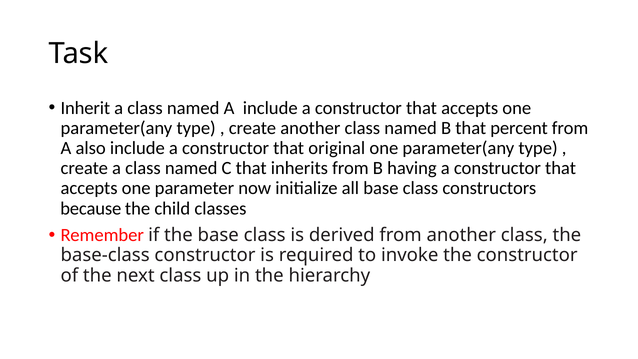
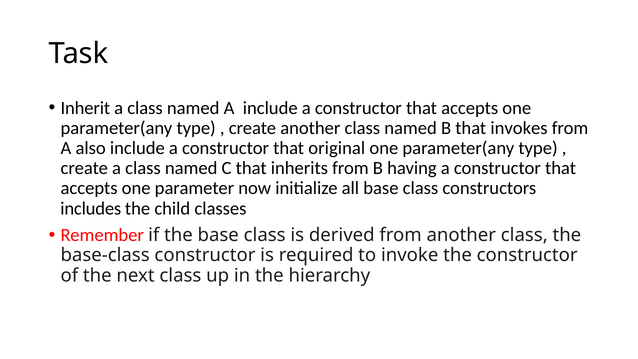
percent: percent -> invokes
because: because -> includes
